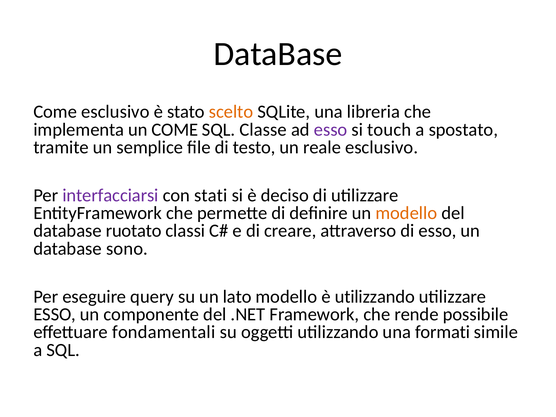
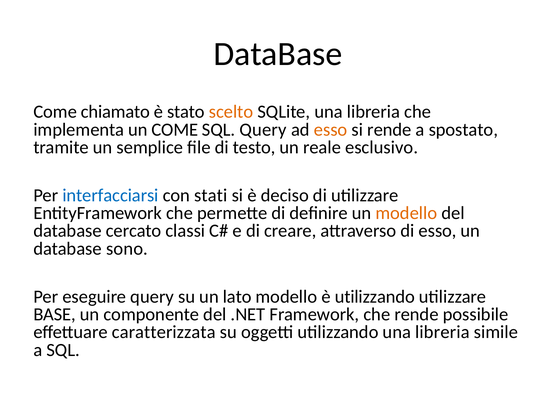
Come esclusivo: esclusivo -> chiamato
SQL Classe: Classe -> Query
esso at (331, 130) colour: purple -> orange
si touch: touch -> rende
interfacciarsi colour: purple -> blue
ruotato: ruotato -> cercato
ESSO at (55, 314): ESSO -> BASE
fondamentali: fondamentali -> caratterizzata
utilizzando una formati: formati -> libreria
